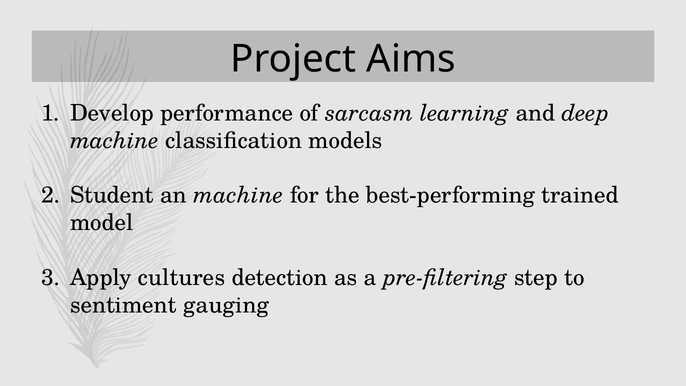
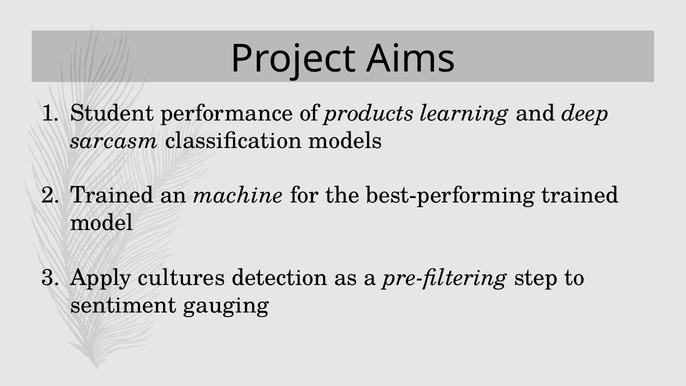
Develop: Develop -> Student
sarcasm: sarcasm -> products
machine at (114, 140): machine -> sarcasm
Student at (112, 195): Student -> Trained
